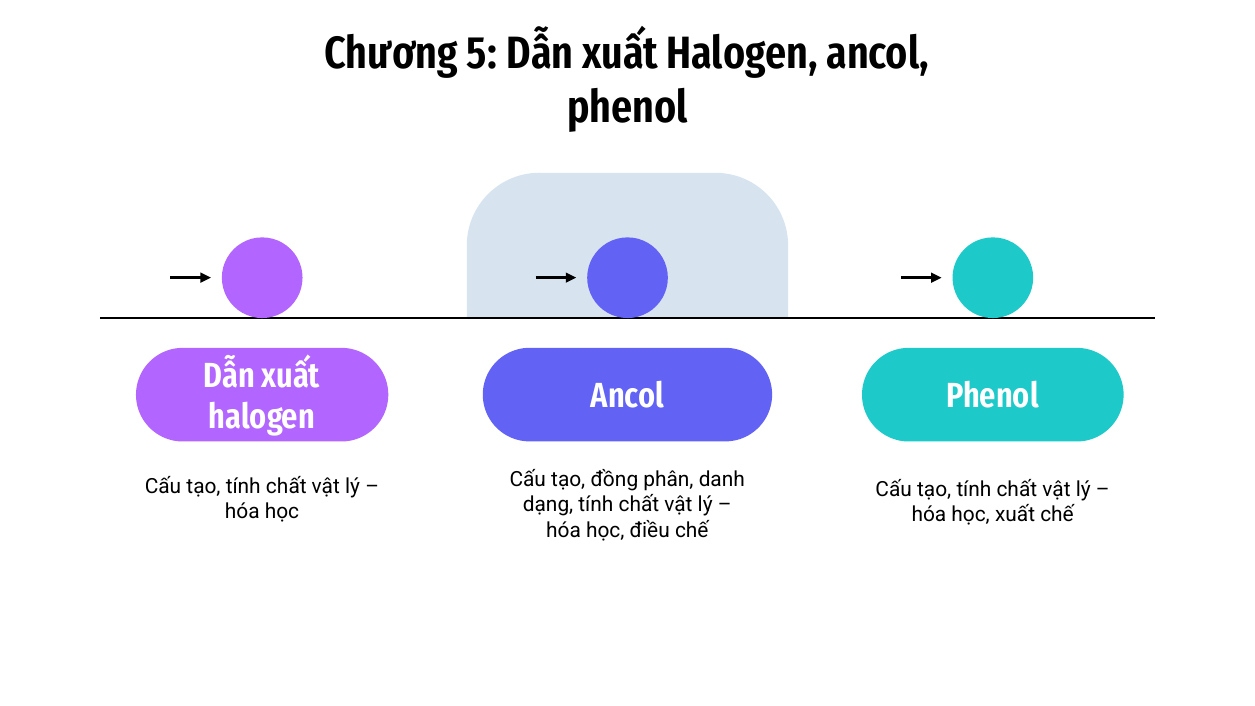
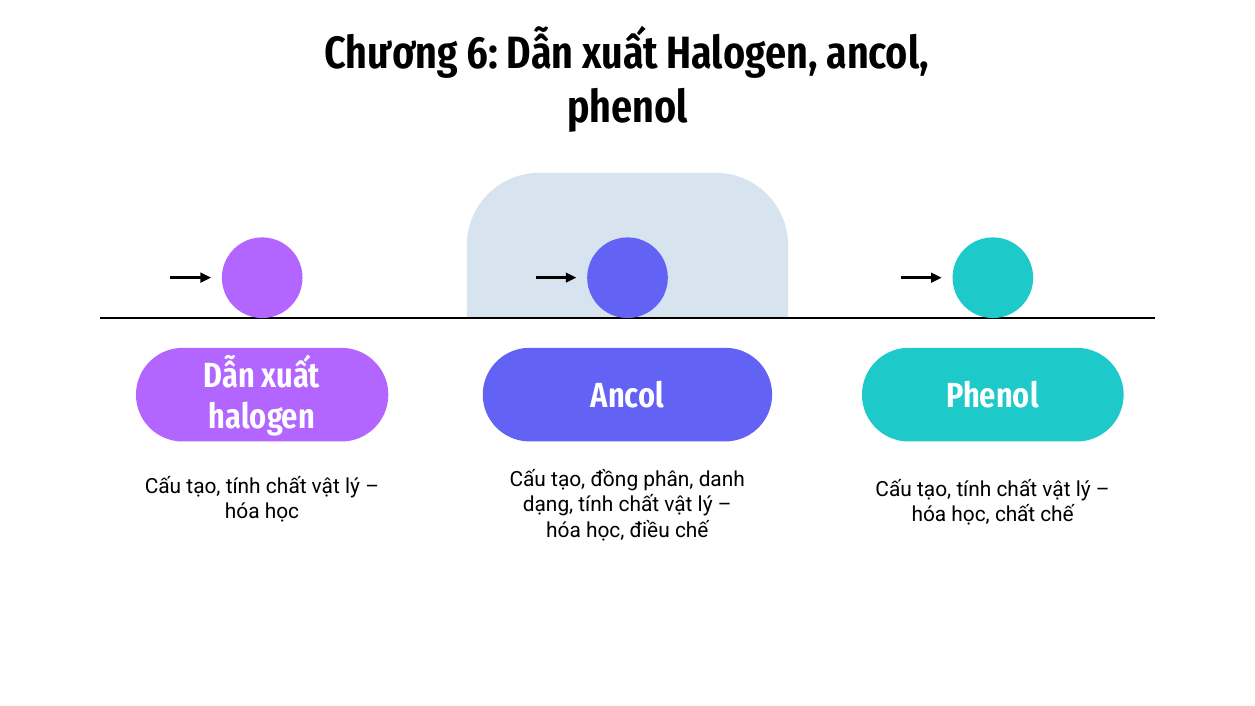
5: 5 -> 6
học xuất: xuất -> chất
